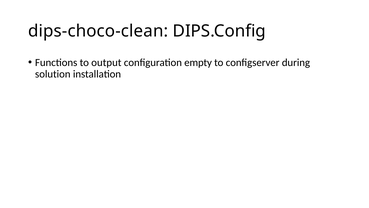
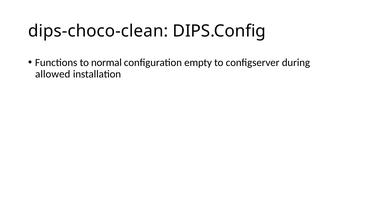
output: output -> normal
solution: solution -> allowed
